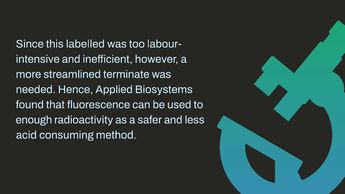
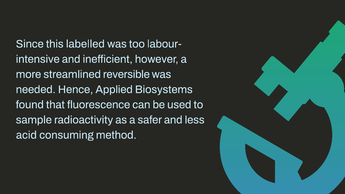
terminate: terminate -> reversible
enough: enough -> sample
